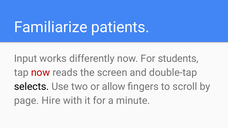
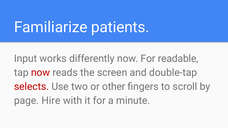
students: students -> readable
selects colour: black -> red
allow: allow -> other
